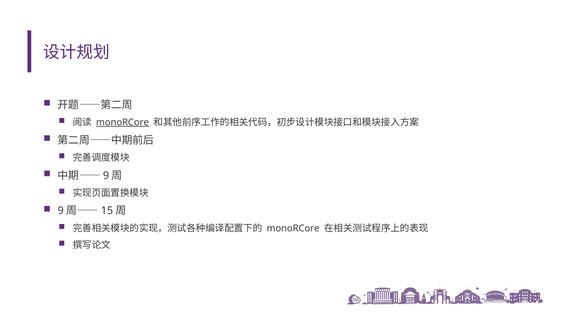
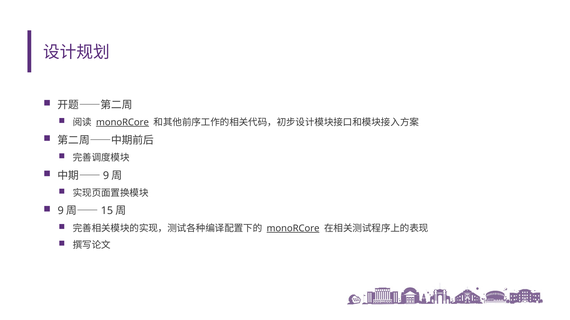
monoRCore at (293, 229) underline: none -> present
